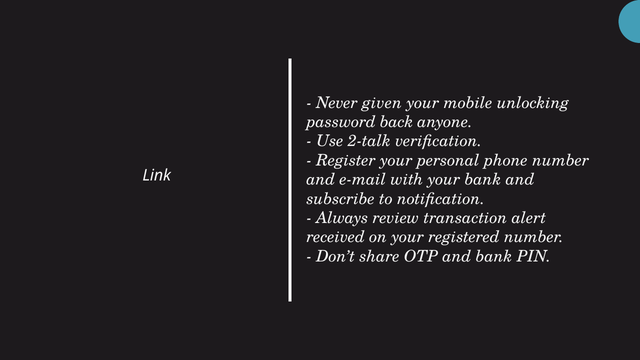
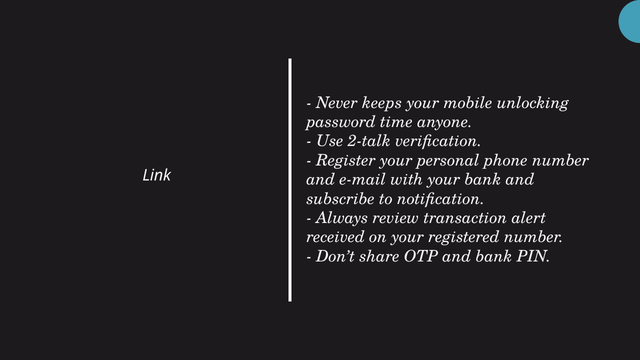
given: given -> keeps
back: back -> time
